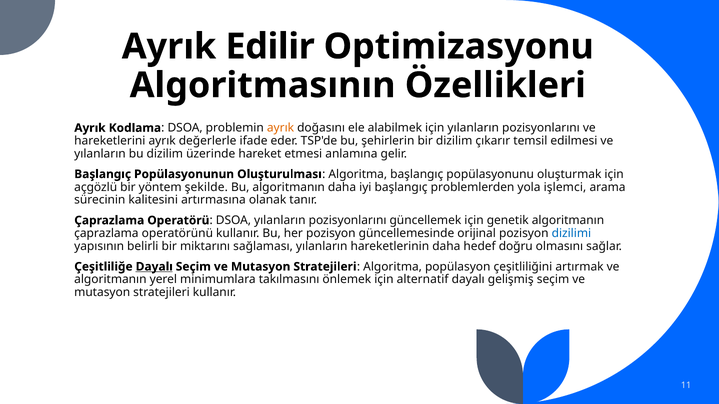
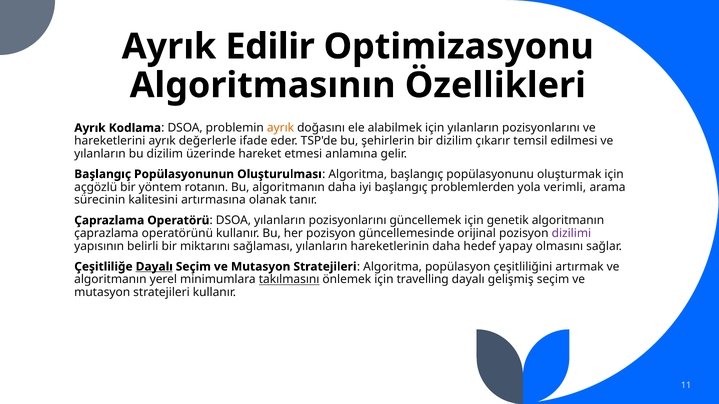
şekilde: şekilde -> rotanın
işlemci: işlemci -> verimli
dizilimi colour: blue -> purple
doğru: doğru -> yapay
takılmasını underline: none -> present
alternatif: alternatif -> travelling
